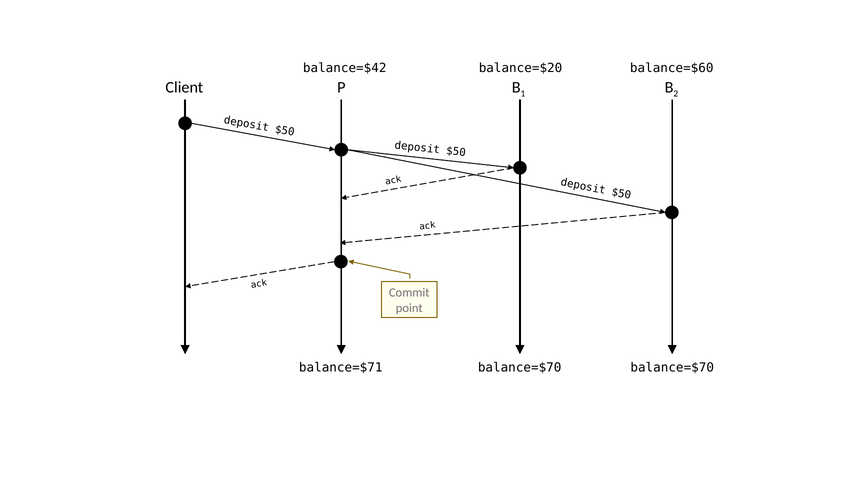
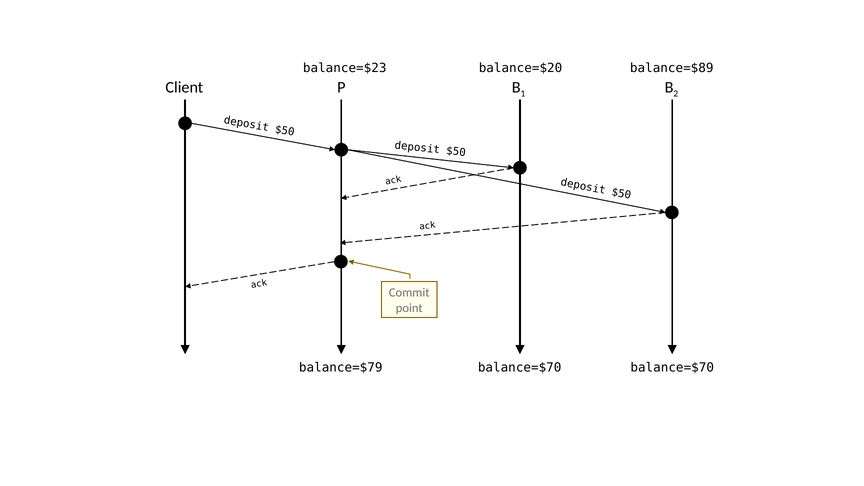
balance=$42: balance=$42 -> balance=$23
balance=$60: balance=$60 -> balance=$89
balance=$71: balance=$71 -> balance=$79
